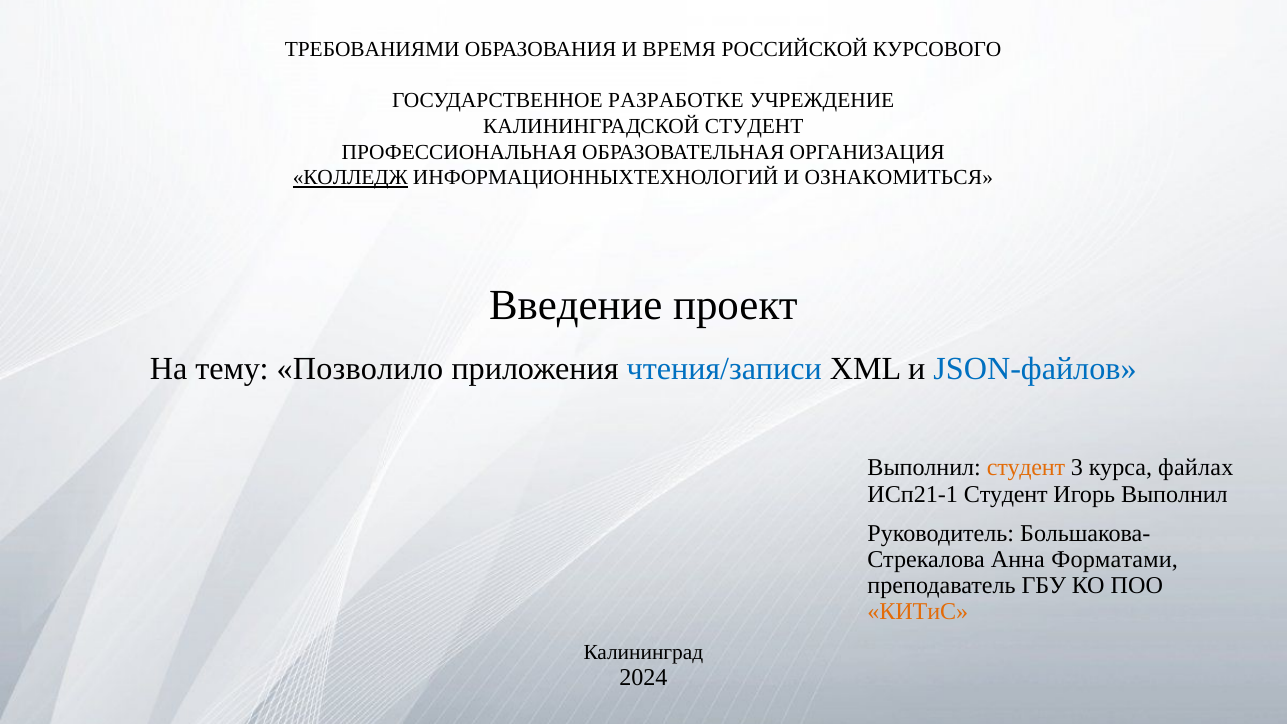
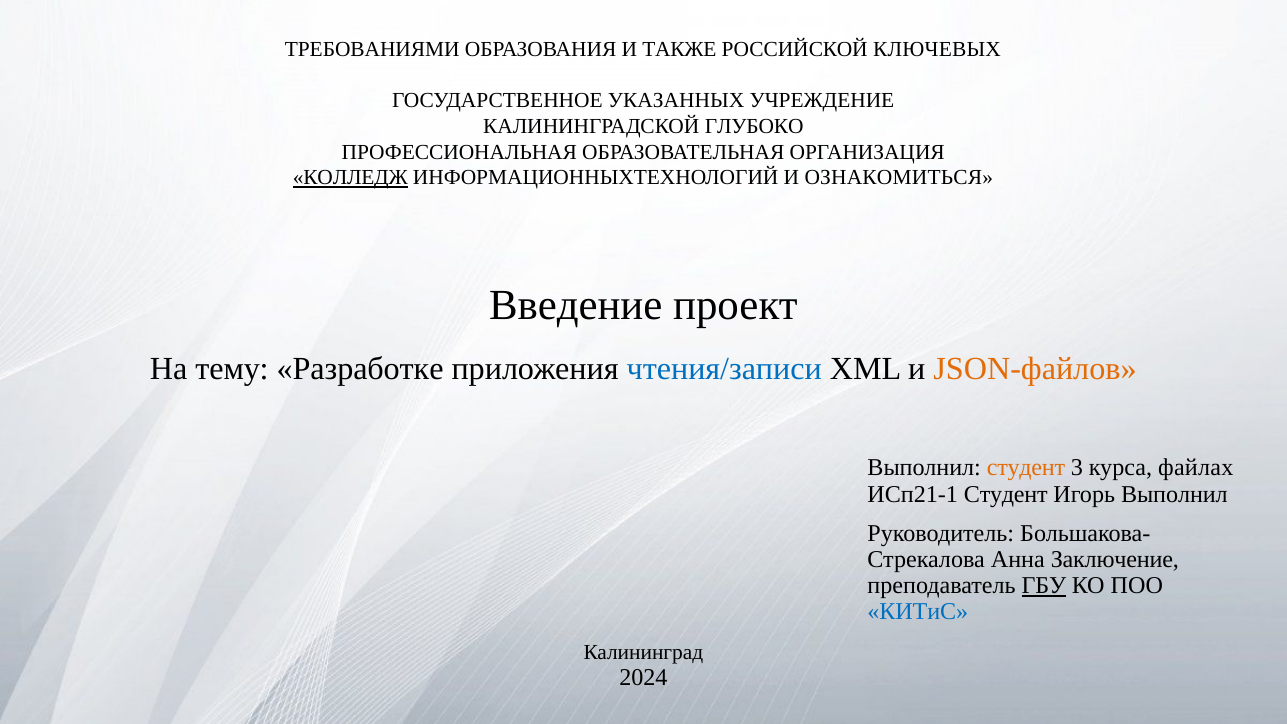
ВРЕМЯ: ВРЕМЯ -> ТАКЖЕ
КУРСОВОГО: КУРСОВОГО -> КЛЮЧЕВЫХ
РАЗРАБОТКЕ: РАЗРАБОТКЕ -> УКАЗАННЫХ
КАЛИНИНГРАДСКОЙ СТУДЕНТ: СТУДЕНТ -> ГЛУБОКО
Позволило: Позволило -> Разработке
JSON-файлов colour: blue -> orange
Форматами: Форматами -> Заключение
ГБУ underline: none -> present
КИТиС colour: orange -> blue
